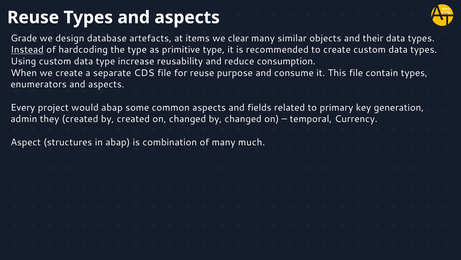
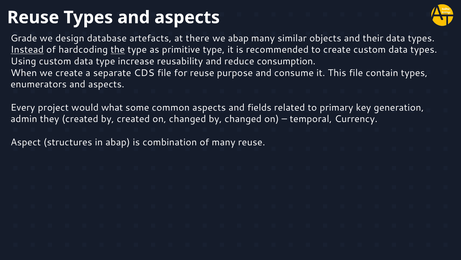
items: items -> there
we clear: clear -> abap
the underline: none -> present
would abap: abap -> what
many much: much -> reuse
